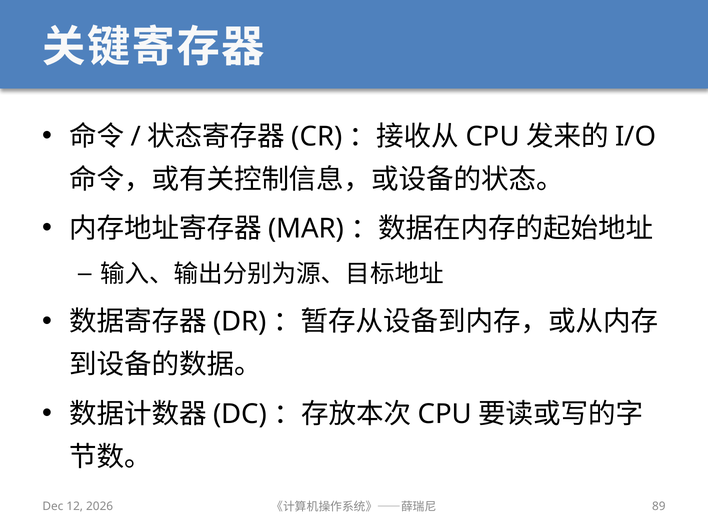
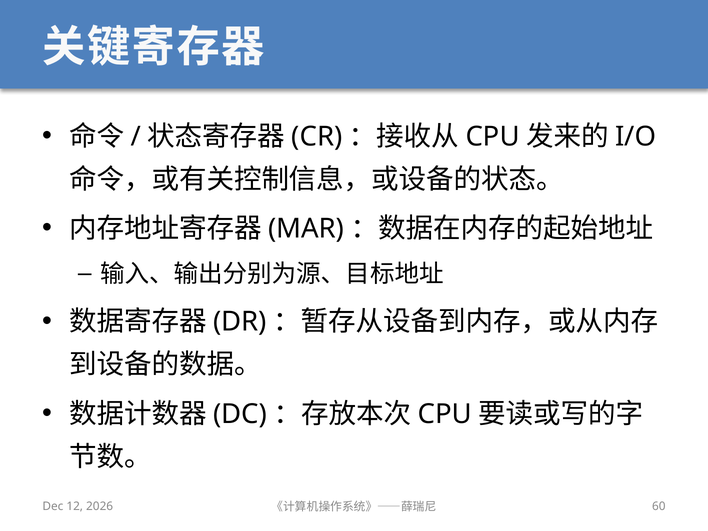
89: 89 -> 60
